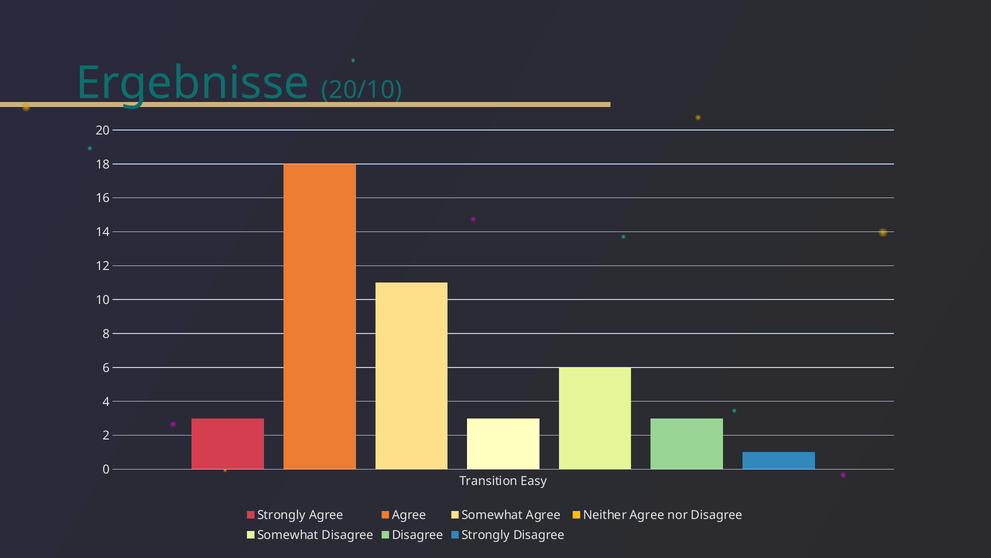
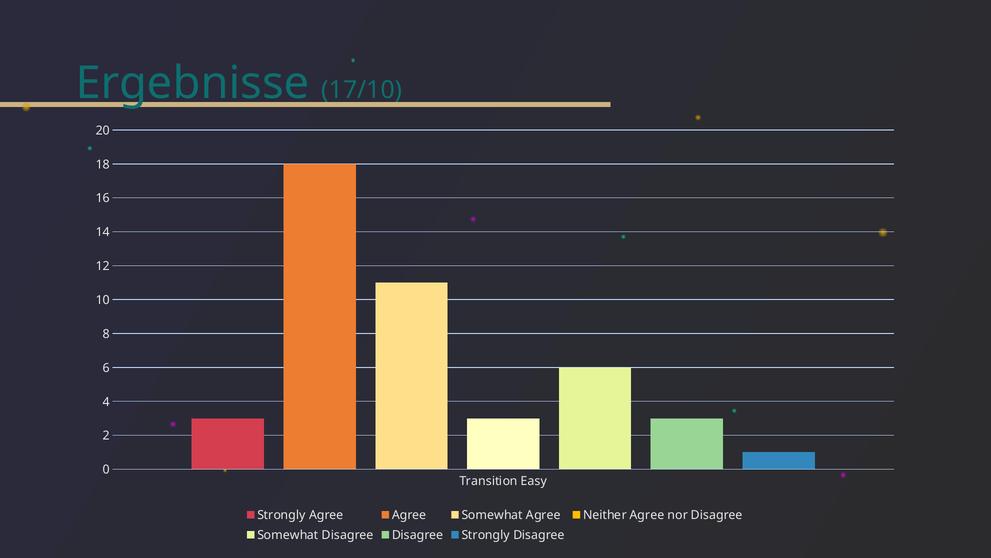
20/10: 20/10 -> 17/10
